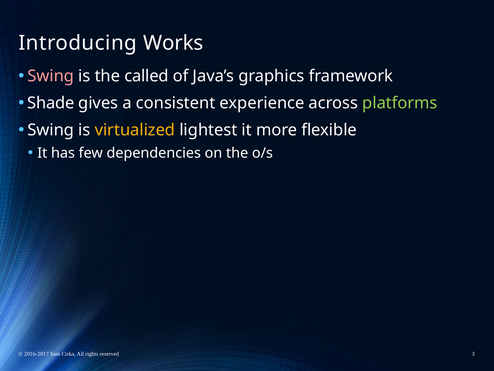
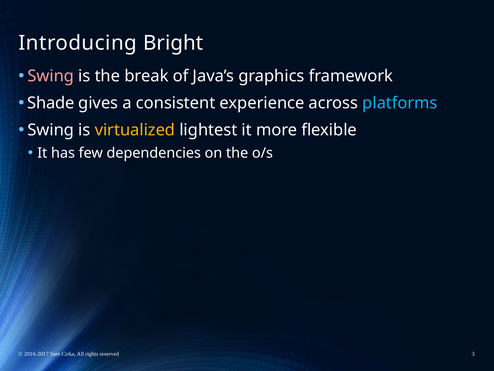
Works: Works -> Bright
called: called -> break
platforms colour: light green -> light blue
